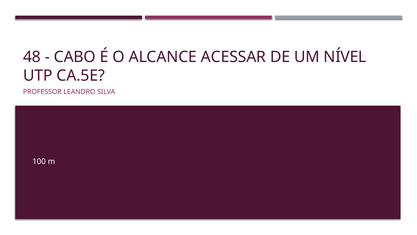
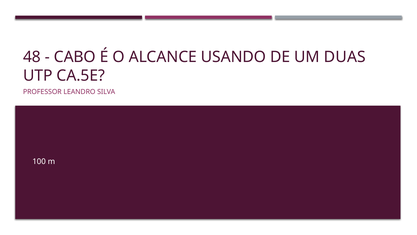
ACESSAR: ACESSAR -> USANDO
NÍVEL: NÍVEL -> DUAS
